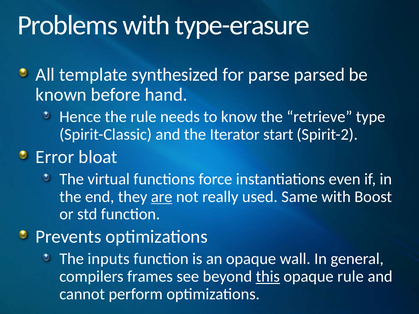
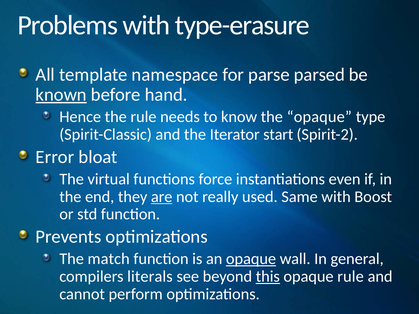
synthesized: synthesized -> namespace
known underline: none -> present
the retrieve: retrieve -> opaque
inputs: inputs -> match
opaque at (251, 259) underline: none -> present
frames: frames -> literals
